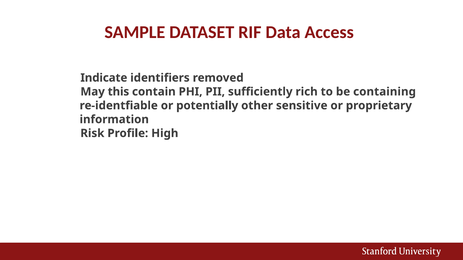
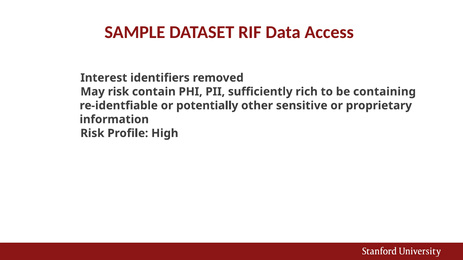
Indicate: Indicate -> Interest
May this: this -> risk
